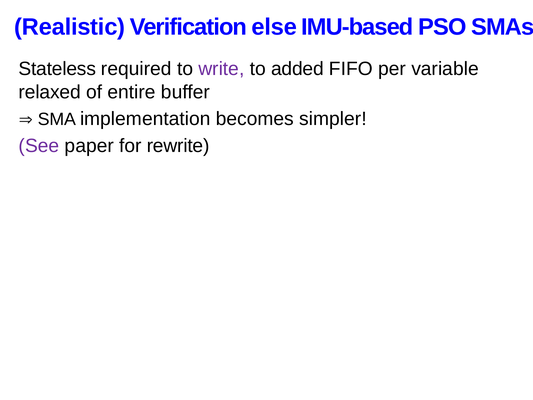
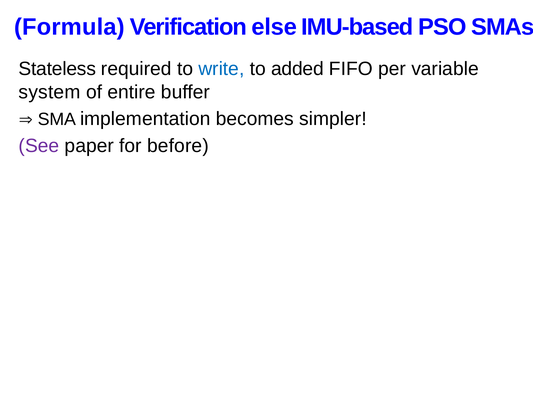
Realistic: Realistic -> Formula
write colour: purple -> blue
relaxed: relaxed -> system
rewrite: rewrite -> before
